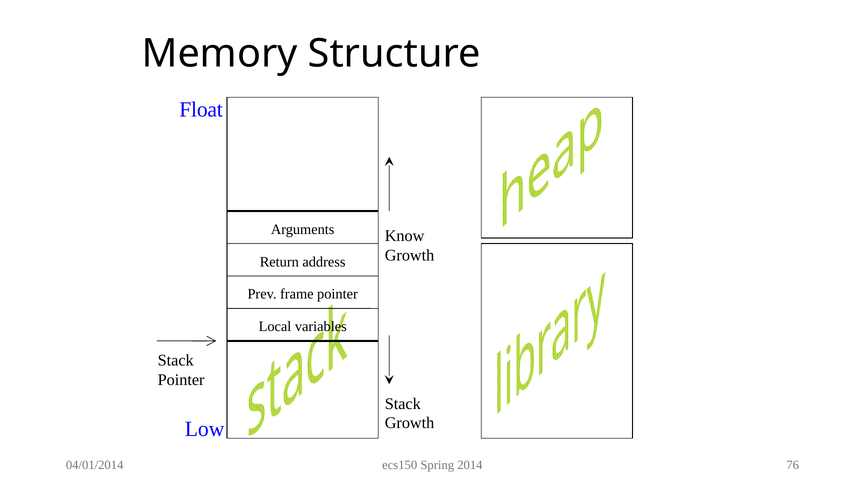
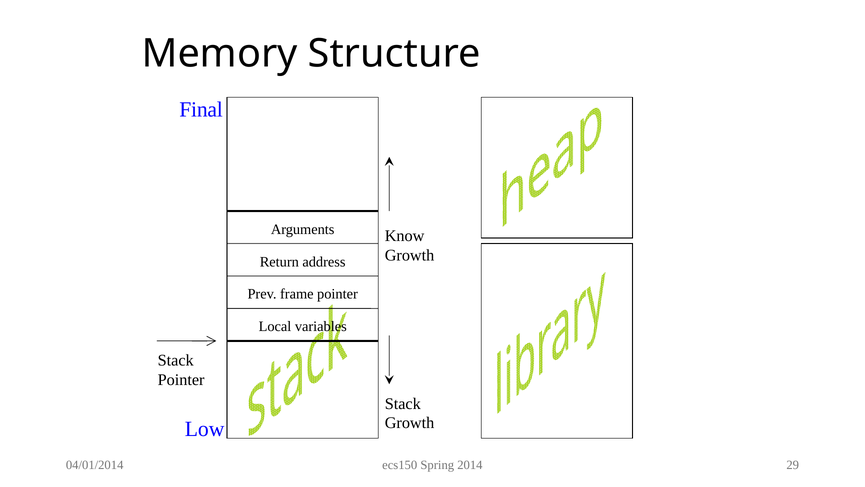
Float: Float -> Final
76: 76 -> 29
